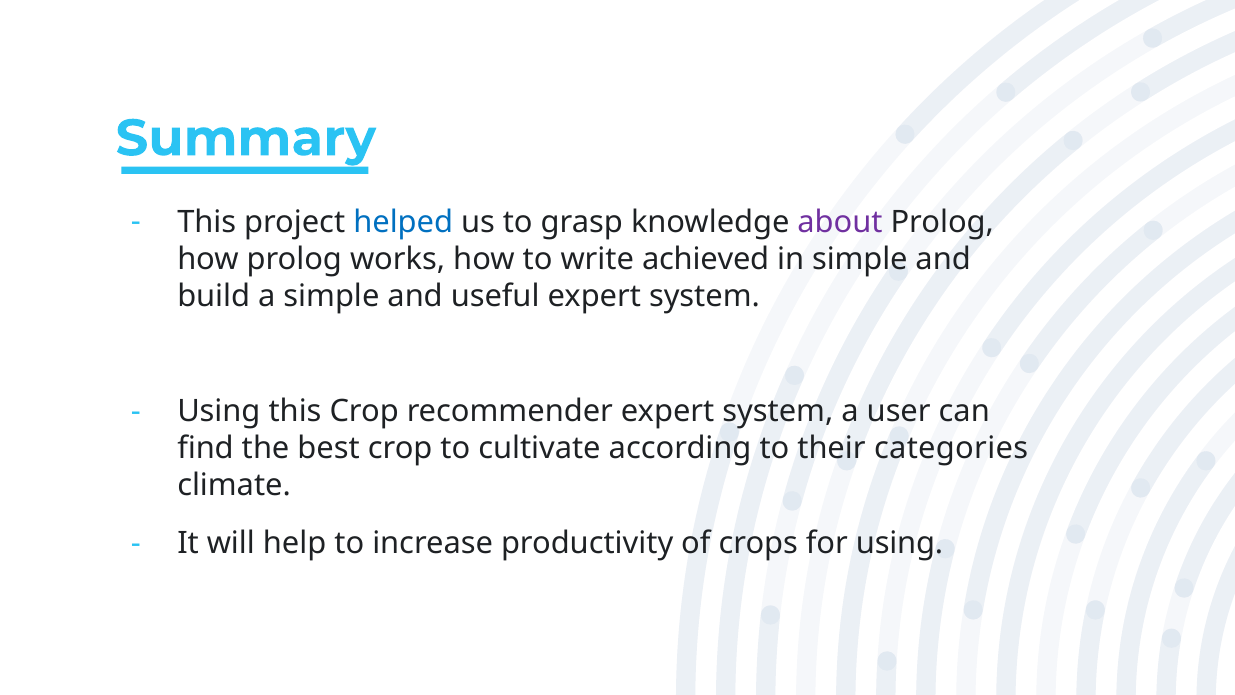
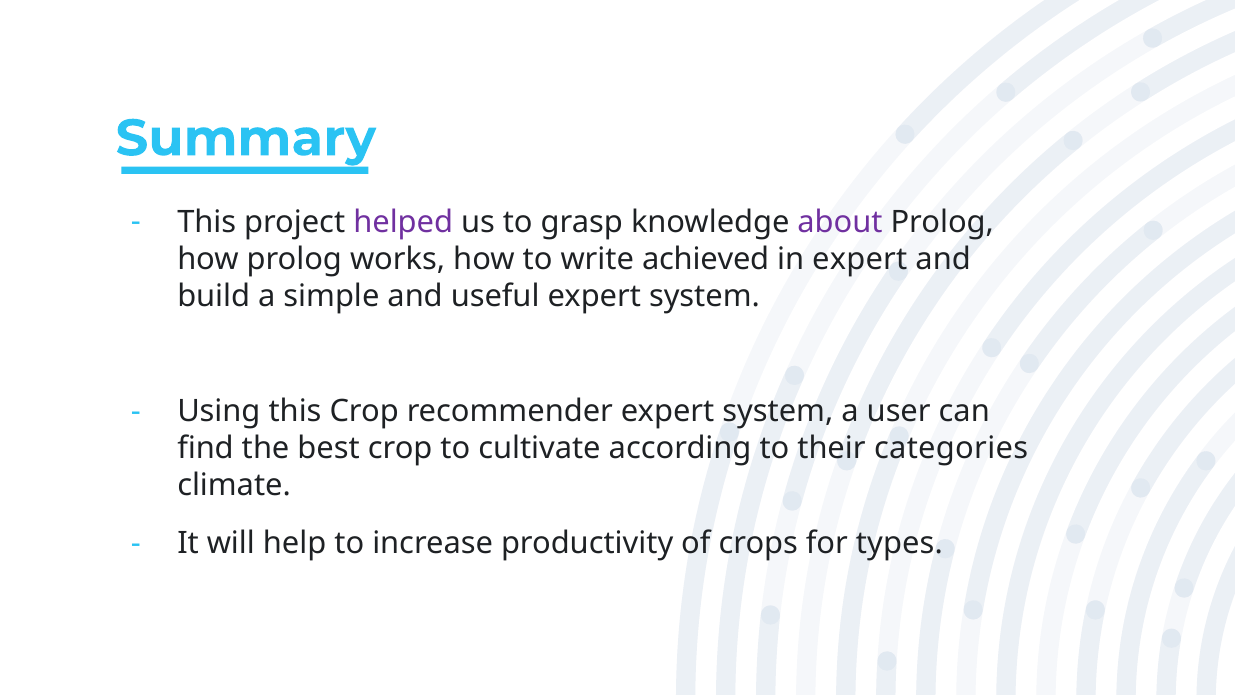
helped colour: blue -> purple
in simple: simple -> expert
for using: using -> types
